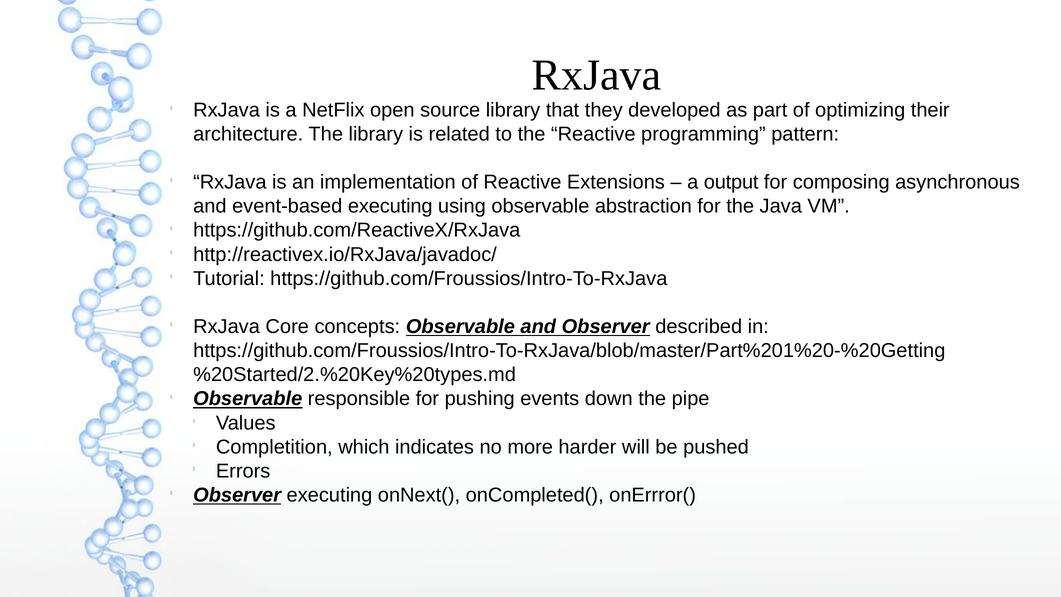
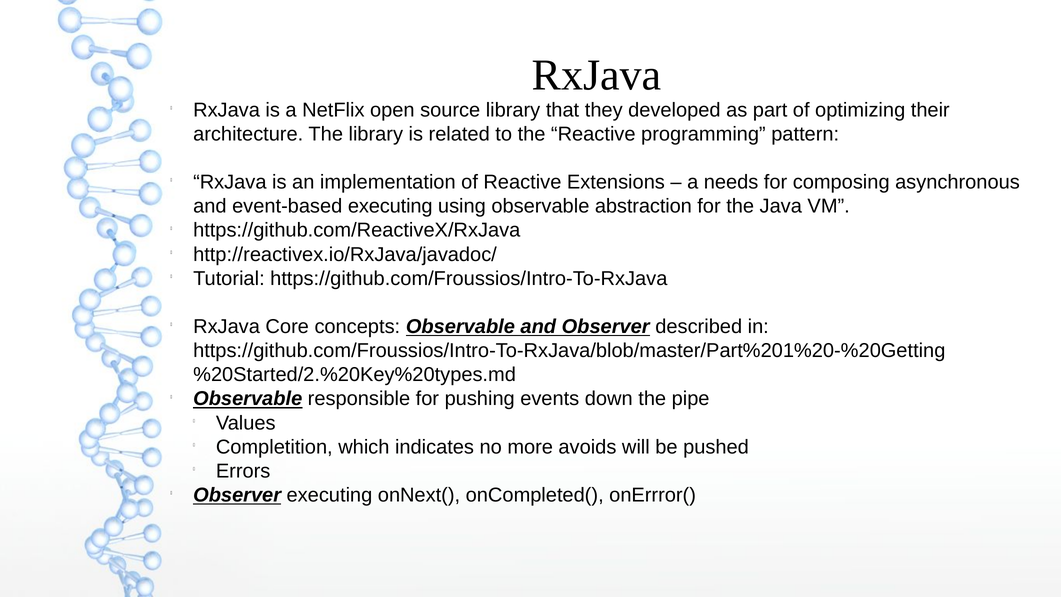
output: output -> needs
harder: harder -> avoids
